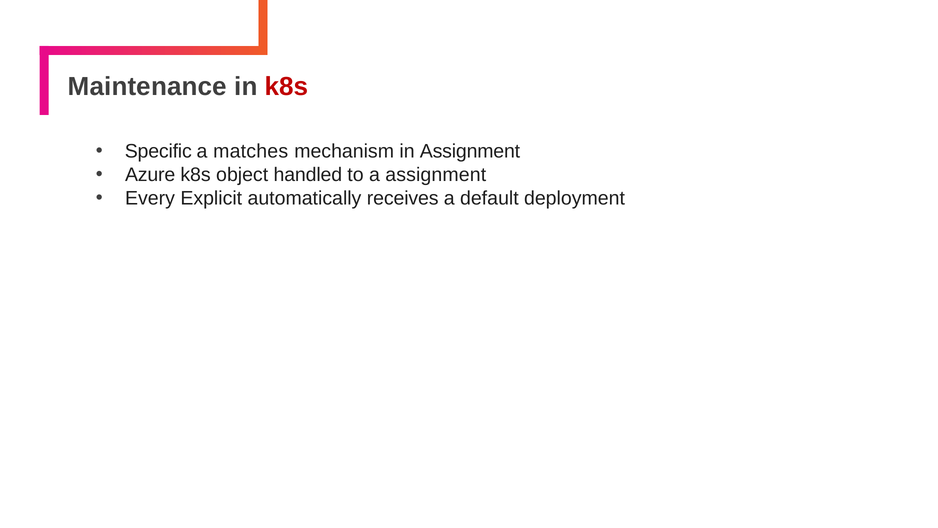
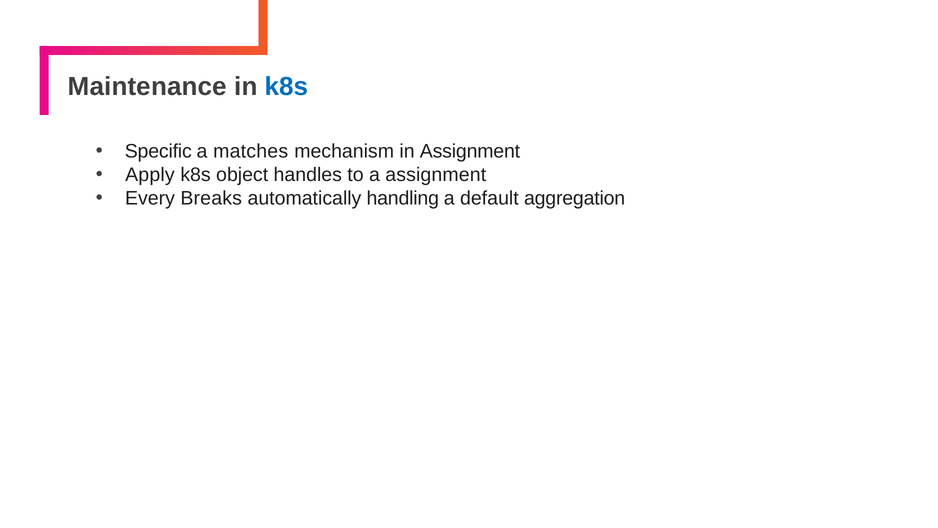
k8s at (286, 87) colour: red -> blue
Azure: Azure -> Apply
handled: handled -> handles
Explicit: Explicit -> Breaks
receives: receives -> handling
deployment: deployment -> aggregation
